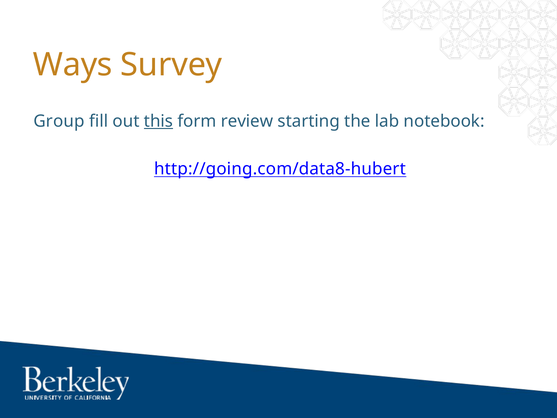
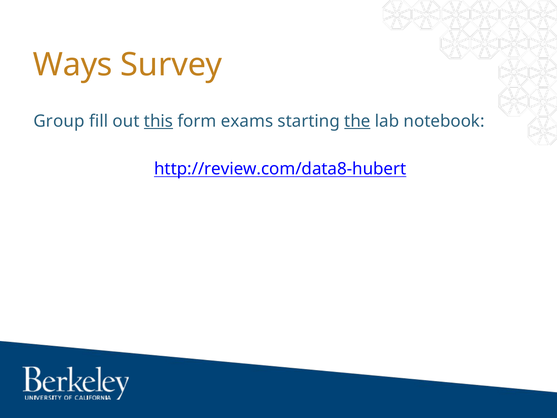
review: review -> exams
the underline: none -> present
http://going.com/data8-hubert: http://going.com/data8-hubert -> http://review.com/data8-hubert
